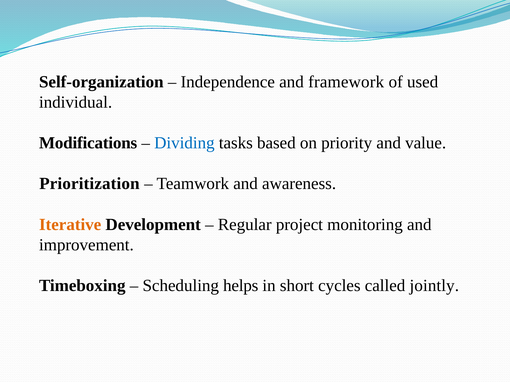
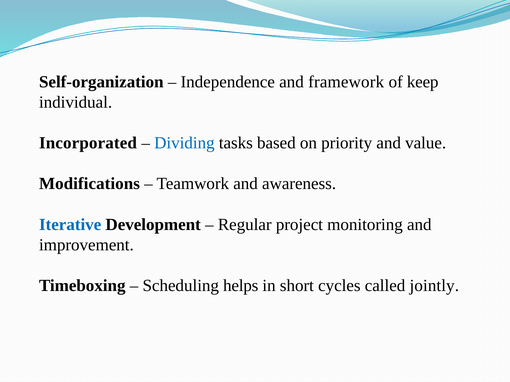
used: used -> keep
Modifications: Modifications -> Incorporated
Prioritization: Prioritization -> Modifications
Iterative colour: orange -> blue
